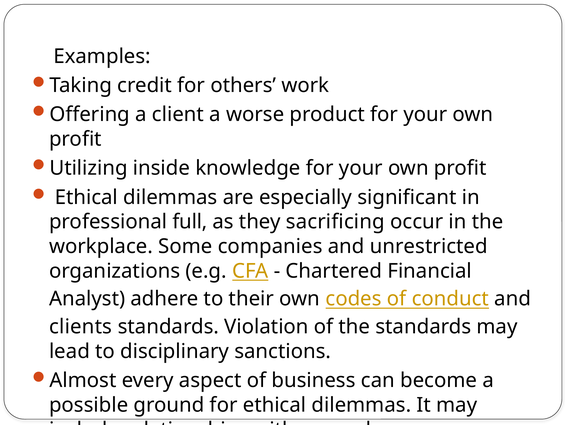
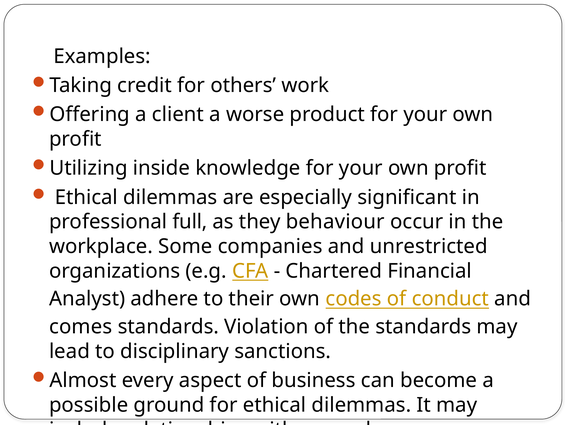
sacrificing: sacrificing -> behaviour
clients at (81, 326): clients -> comes
